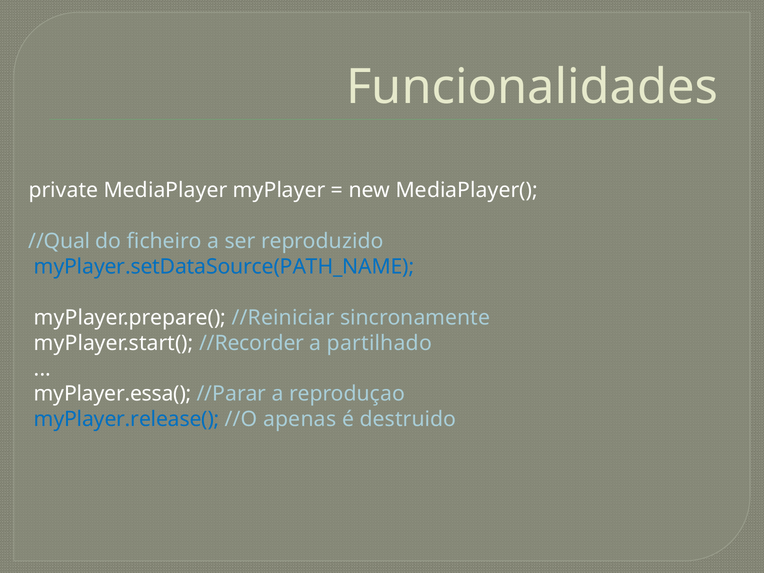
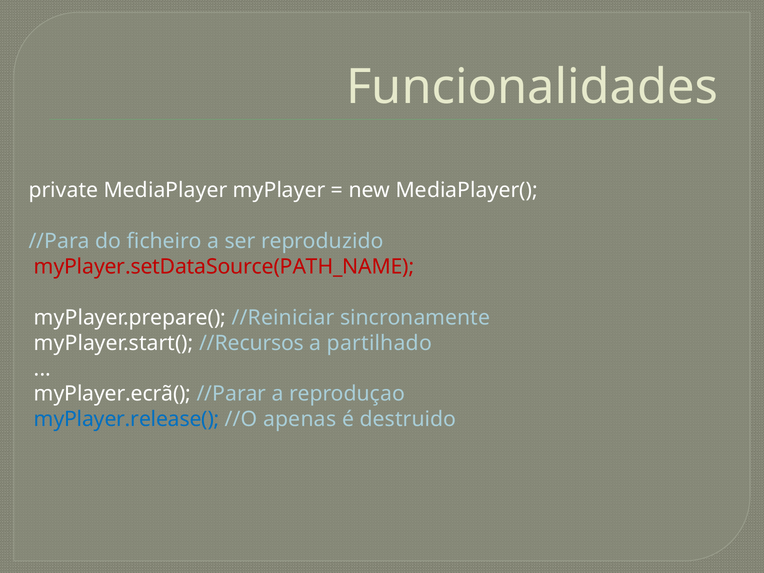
//Qual: //Qual -> //Para
myPlayer.setDataSource(PATH_NAME colour: blue -> red
//Recorder: //Recorder -> //Recursos
myPlayer.essa(: myPlayer.essa( -> myPlayer.ecrã(
